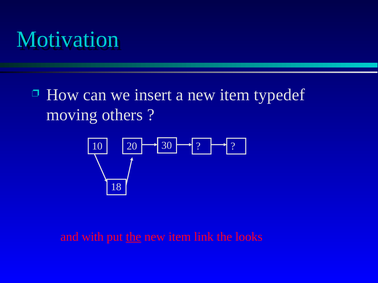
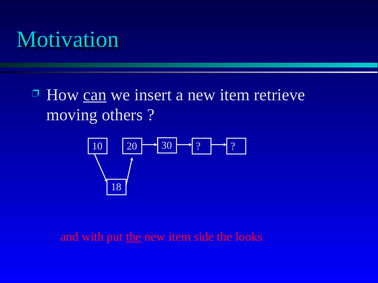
can underline: none -> present
typedef: typedef -> retrieve
link: link -> side
